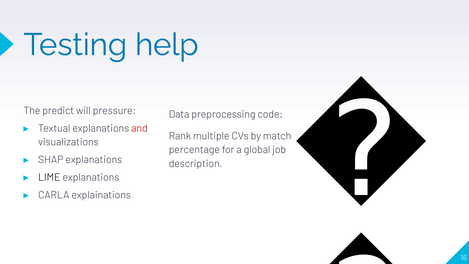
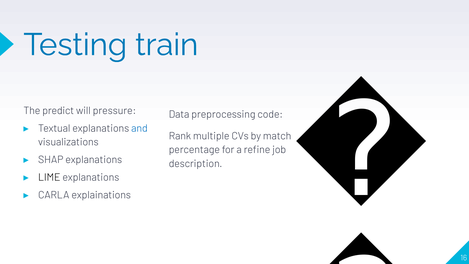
help: help -> train
and colour: red -> blue
global: global -> refine
